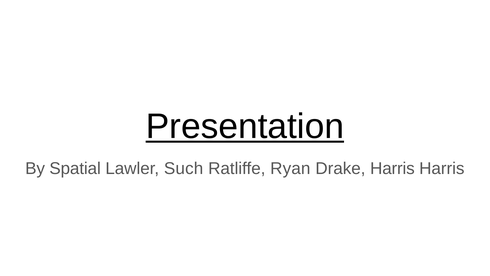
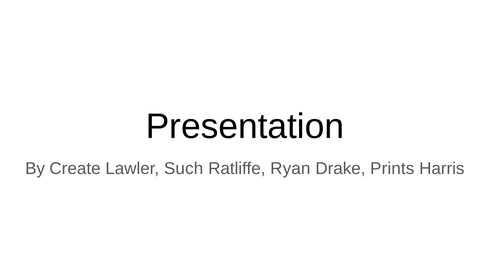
Presentation underline: present -> none
Spatial: Spatial -> Create
Drake Harris: Harris -> Prints
